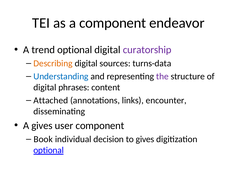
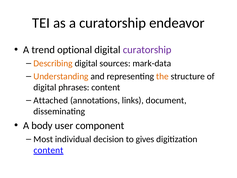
a component: component -> curatorship
turns-data: turns-data -> mark-data
Understanding colour: blue -> orange
the colour: purple -> orange
encounter: encounter -> document
A gives: gives -> body
Book: Book -> Most
optional at (49, 150): optional -> content
